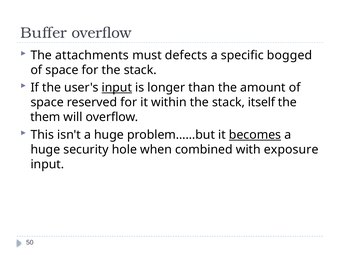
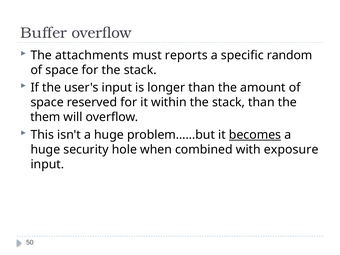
defects: defects -> reports
bogged: bogged -> random
input at (117, 88) underline: present -> none
stack itself: itself -> than
